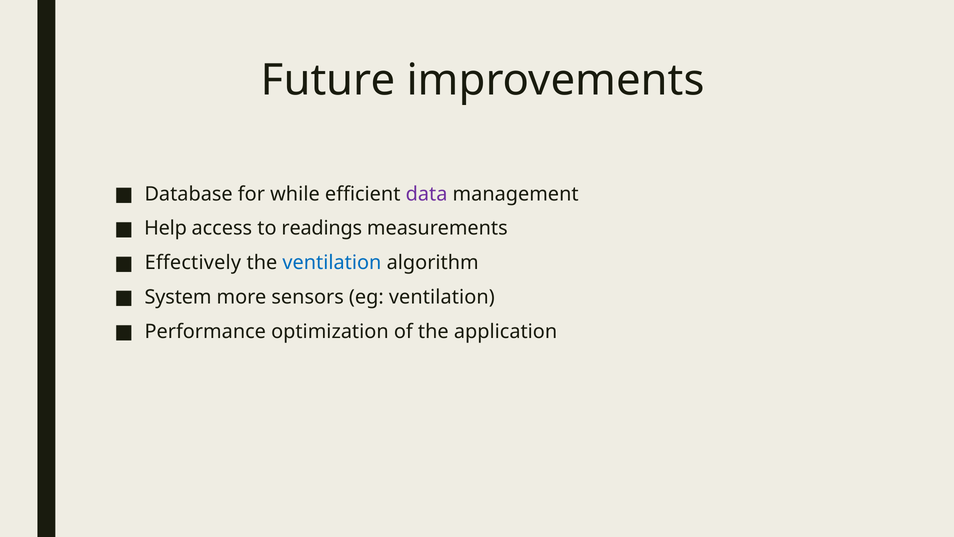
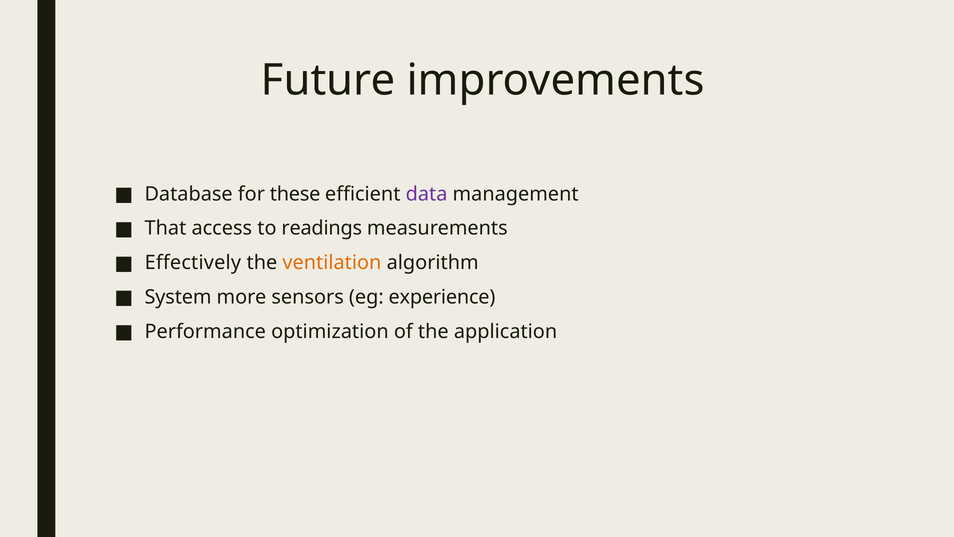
while: while -> these
Help: Help -> That
ventilation at (332, 263) colour: blue -> orange
eg ventilation: ventilation -> experience
